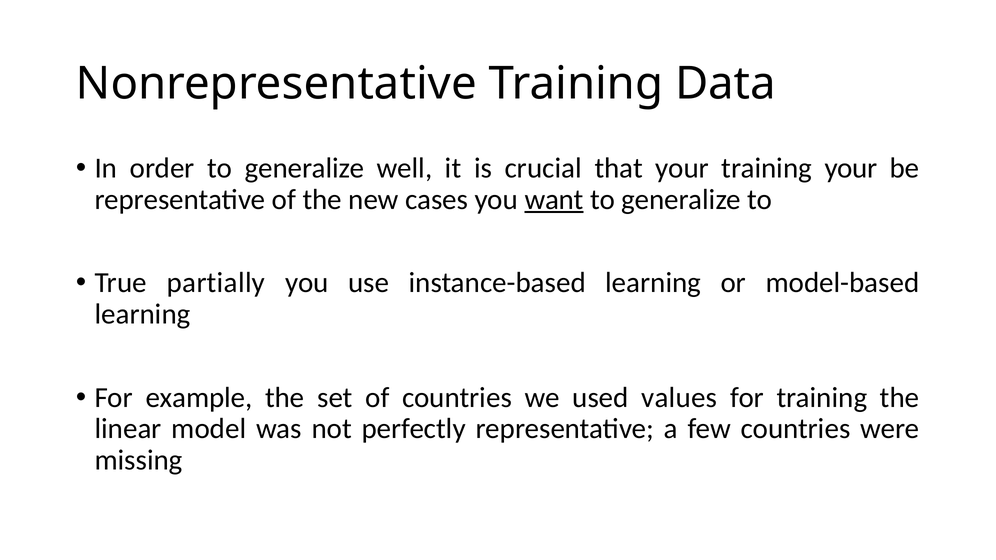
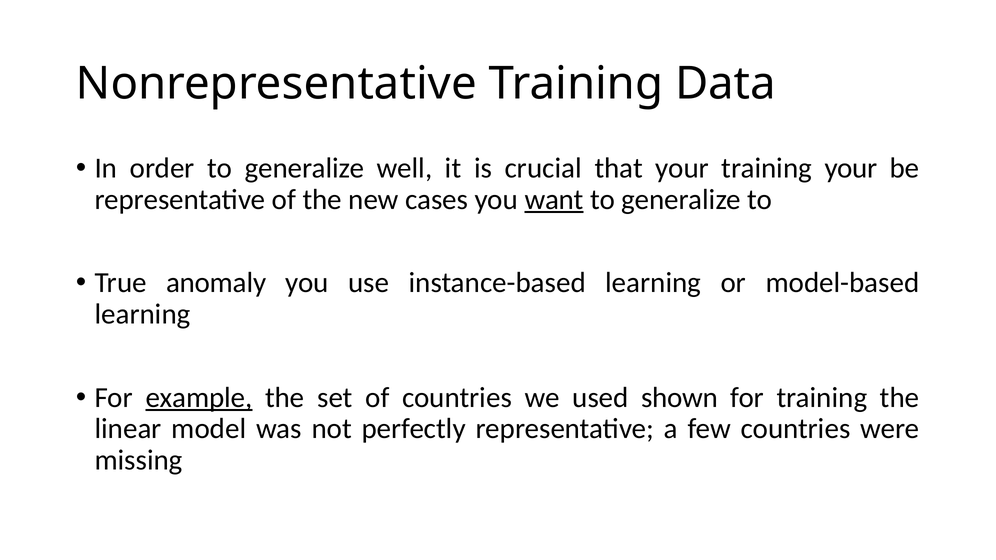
partially: partially -> anomaly
example underline: none -> present
values: values -> shown
